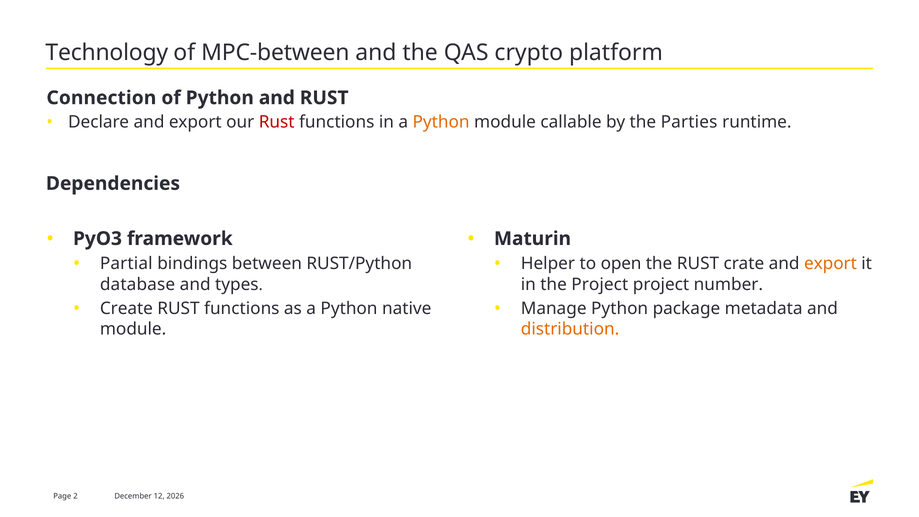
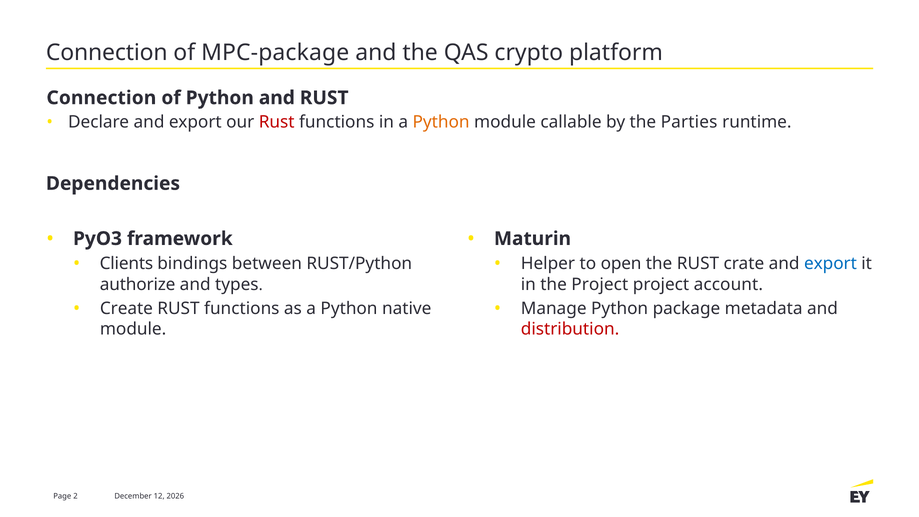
Technology at (107, 52): Technology -> Connection
MPC-between: MPC-between -> MPC-package
Partial: Partial -> Clients
export at (830, 264) colour: orange -> blue
database: database -> authorize
number: number -> account
distribution colour: orange -> red
